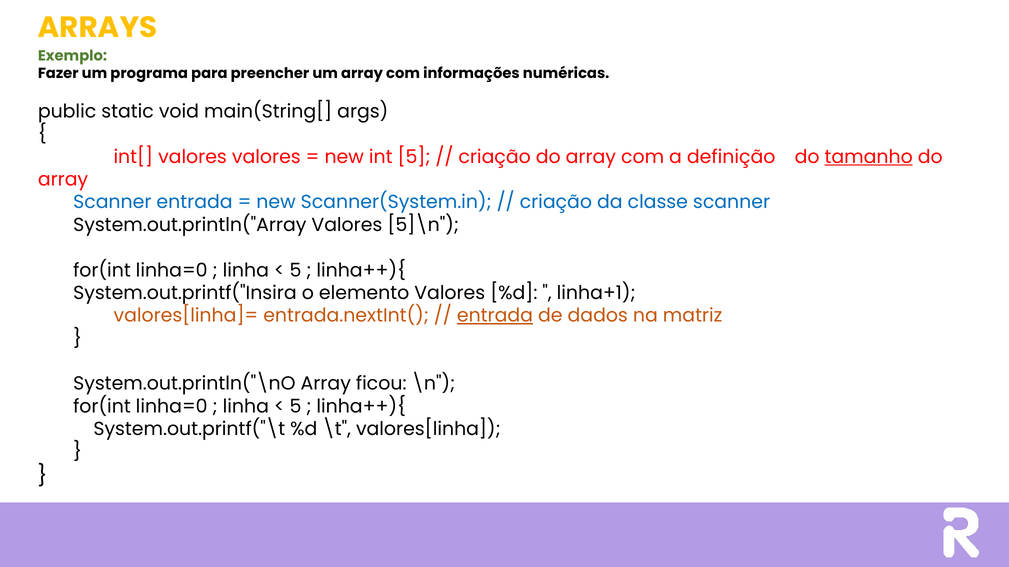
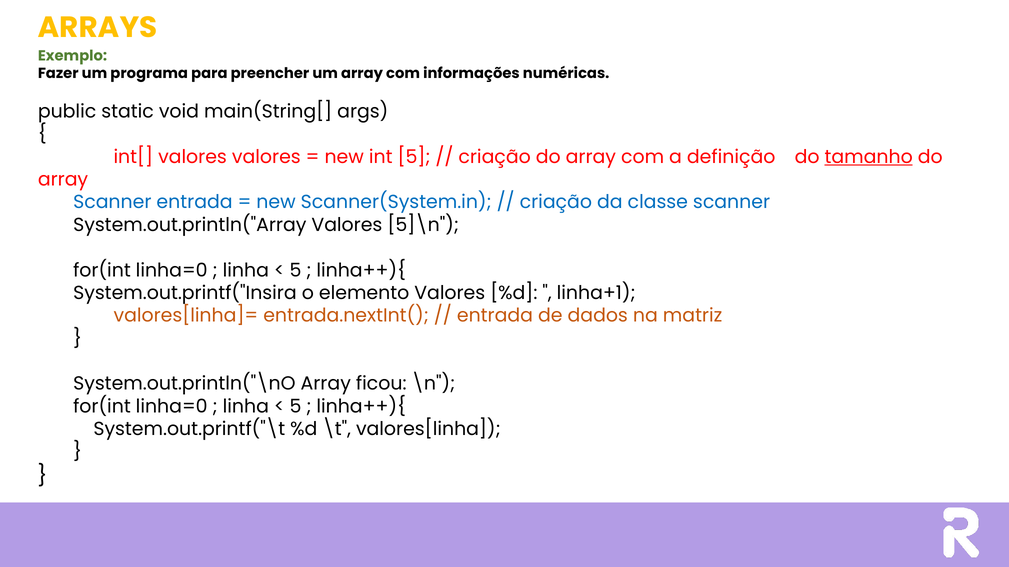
entrada at (495, 316) underline: present -> none
